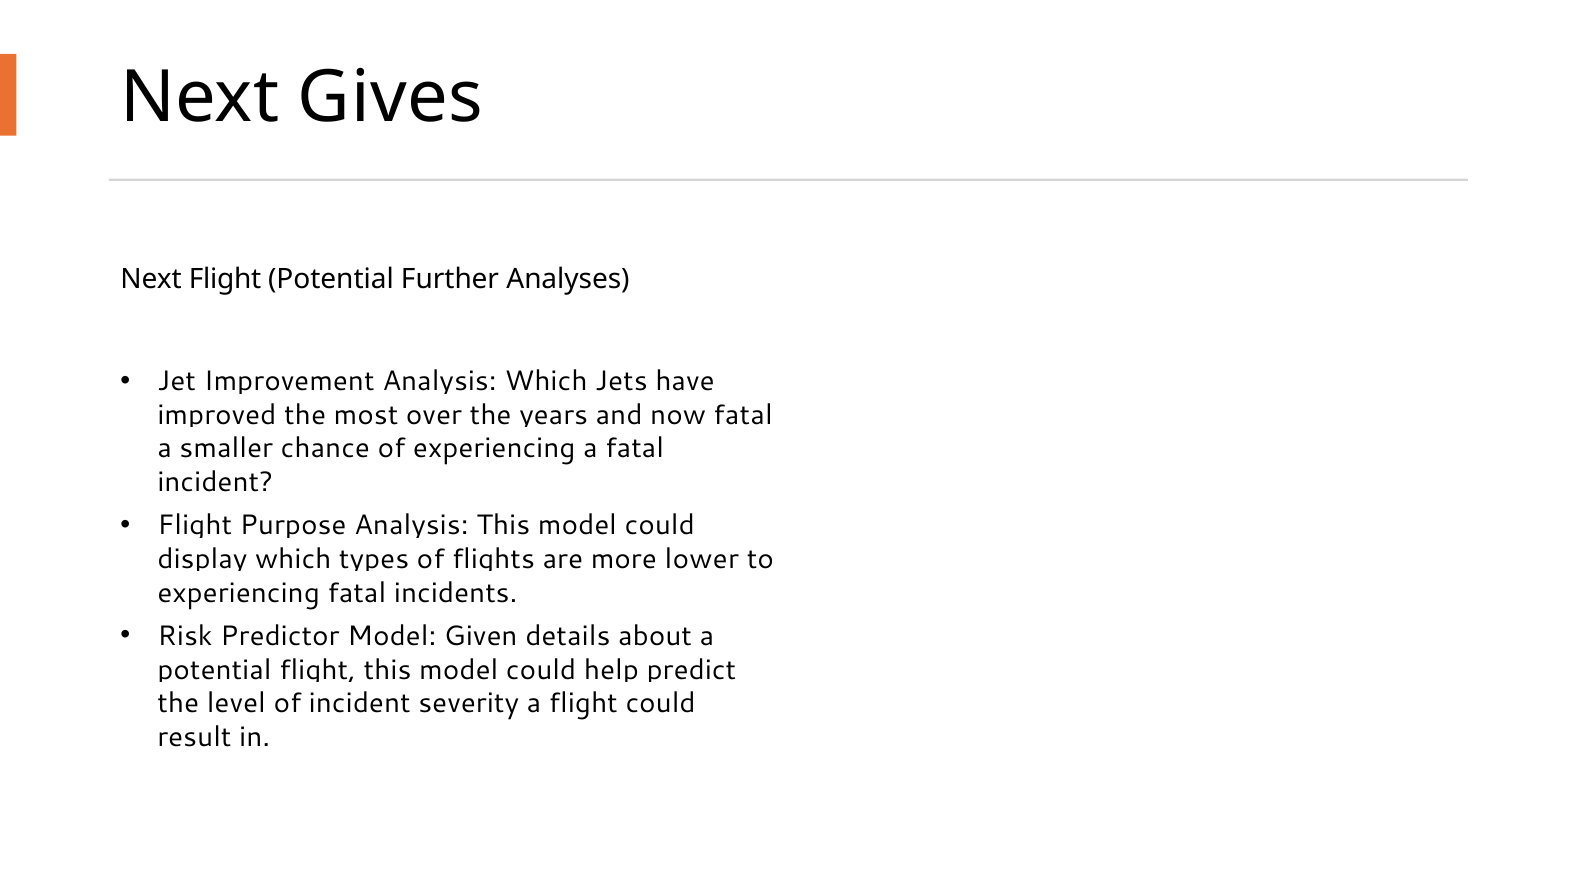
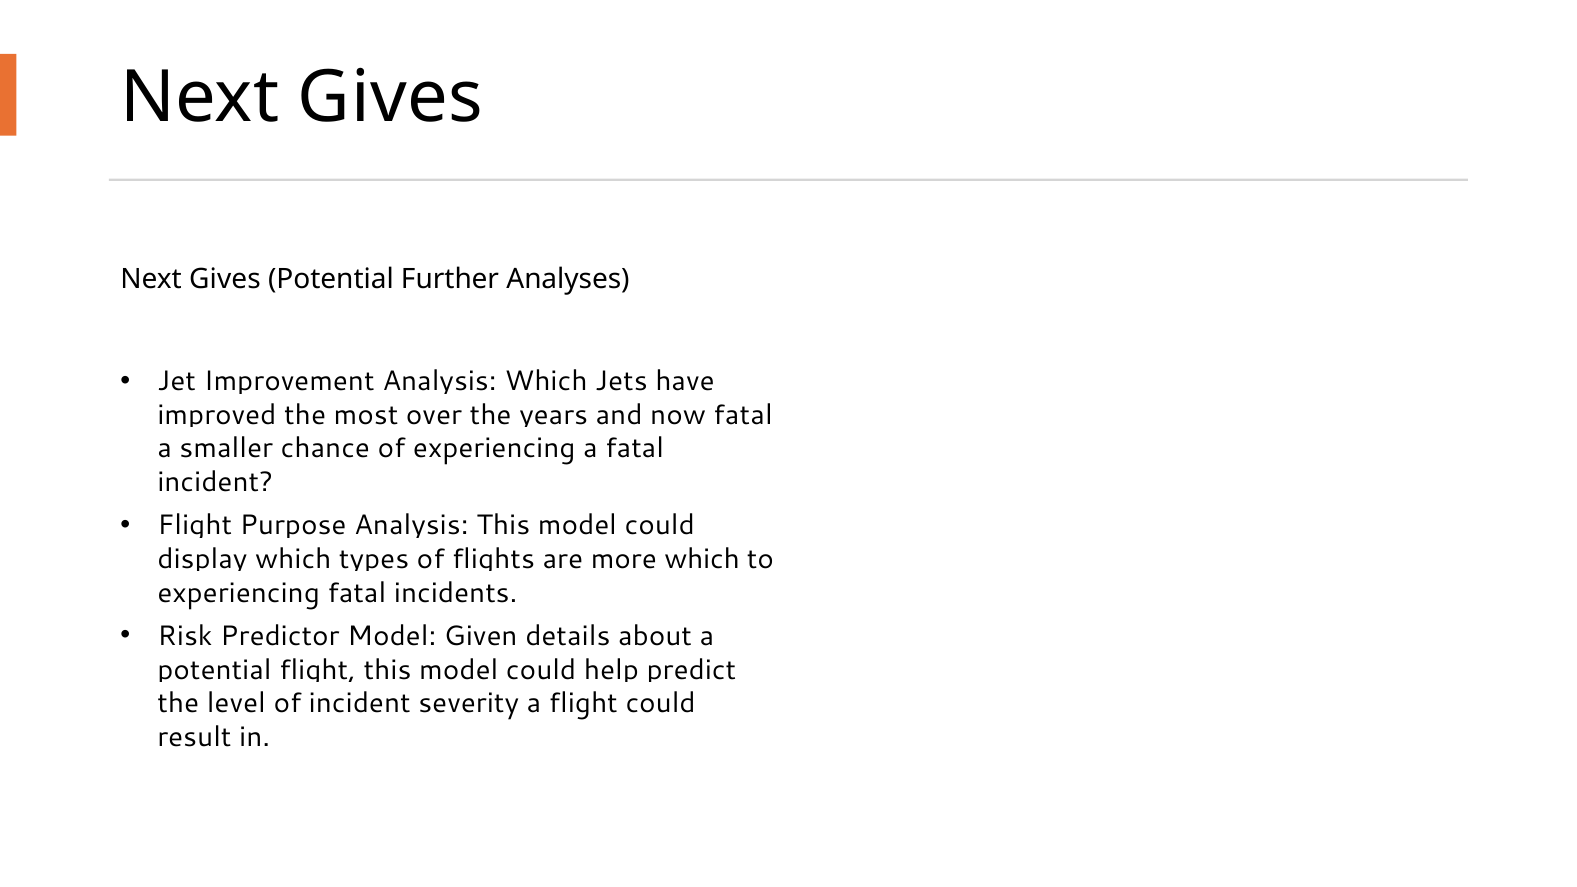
Flight at (225, 280): Flight -> Gives
more lower: lower -> which
